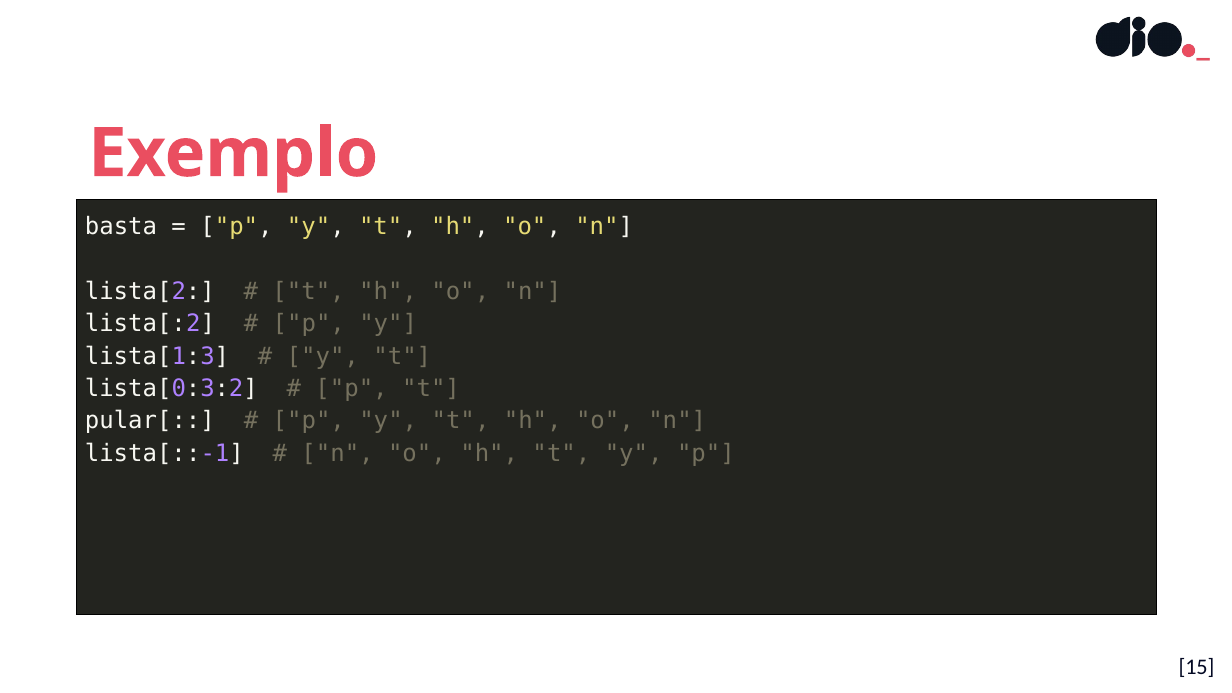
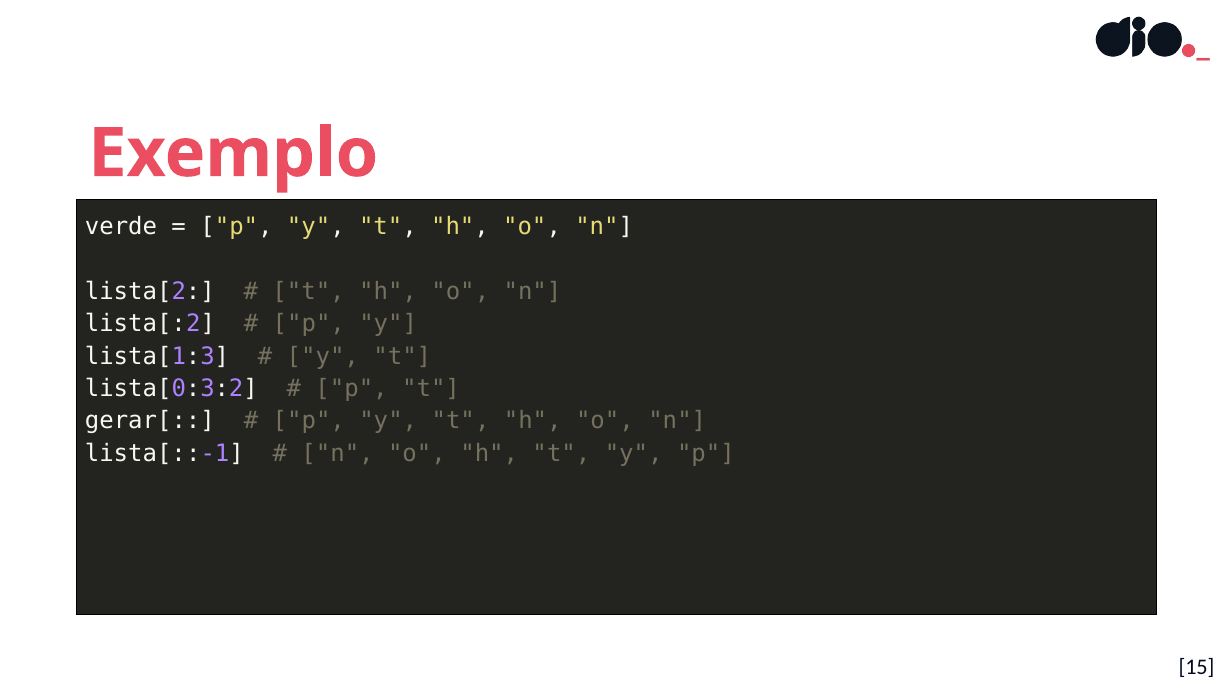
basta: basta -> verde
pular[: pular[ -> gerar[
